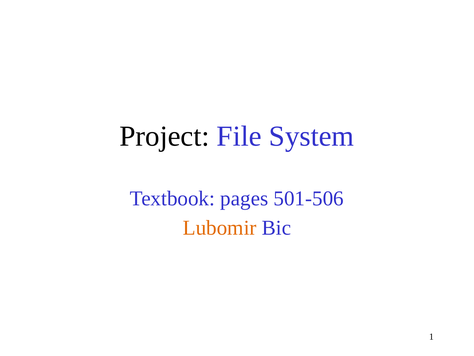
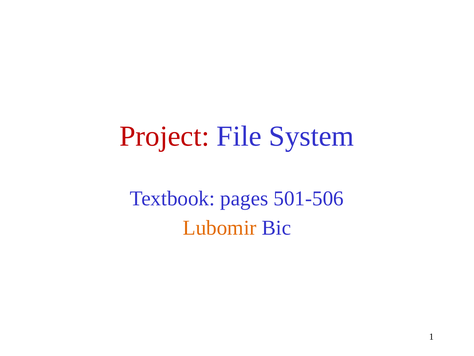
Project colour: black -> red
